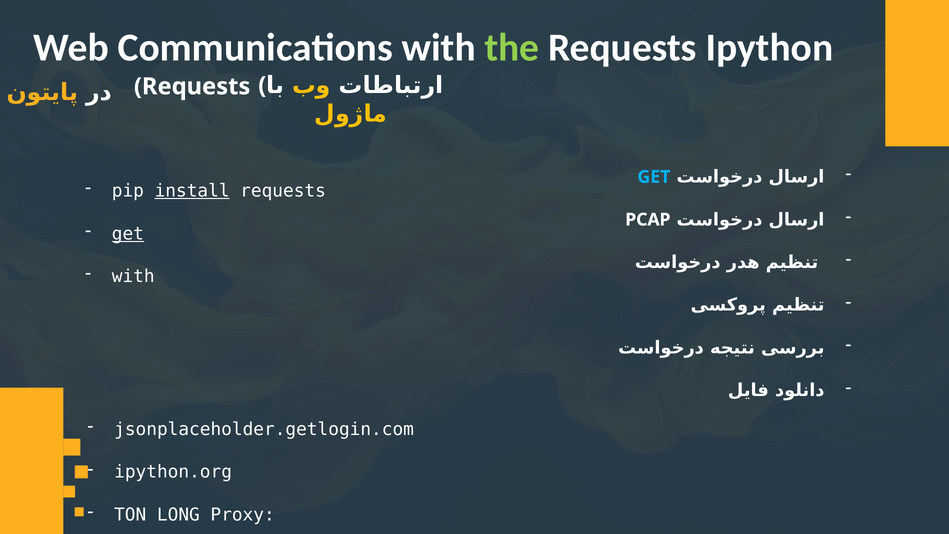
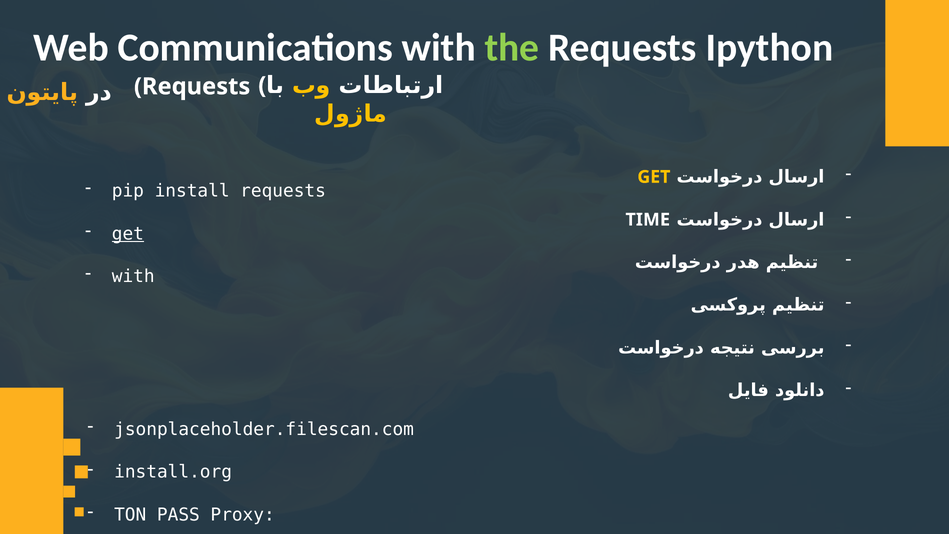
GET at (654, 177) colour: light blue -> yellow
install underline: present -> none
PCAP: PCAP -> TIME
jsonplaceholder.getlogin.com: jsonplaceholder.getlogin.com -> jsonplaceholder.filescan.com
ipython.org: ipython.org -> install.org
LONG: LONG -> PASS
